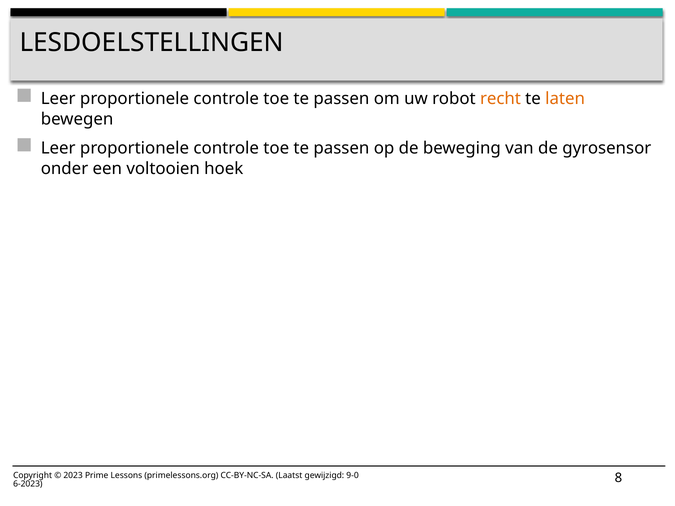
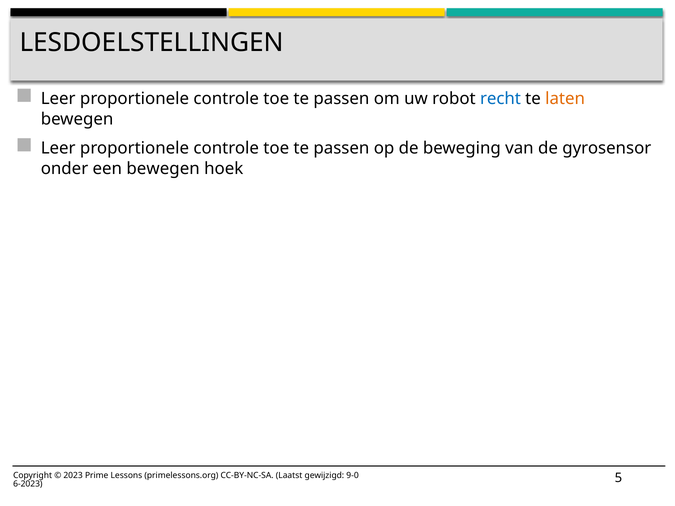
recht colour: orange -> blue
een voltooien: voltooien -> bewegen
8: 8 -> 5
